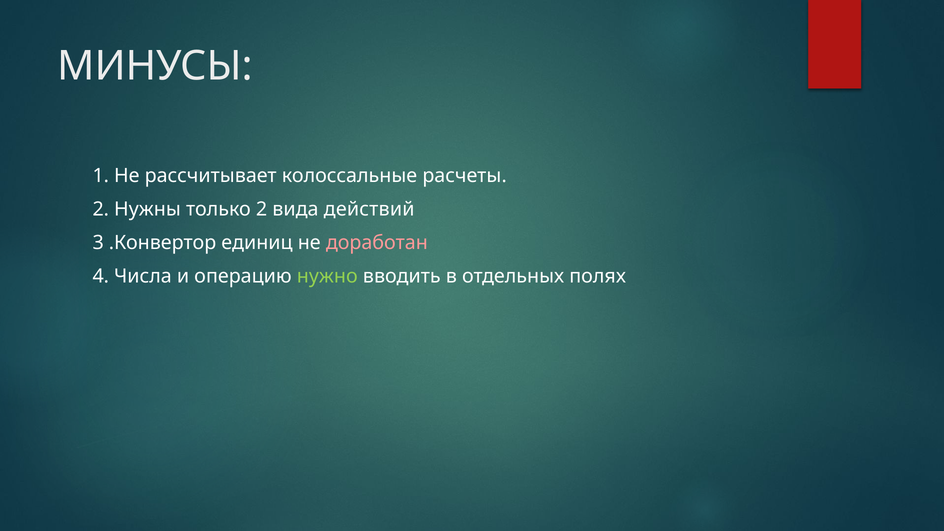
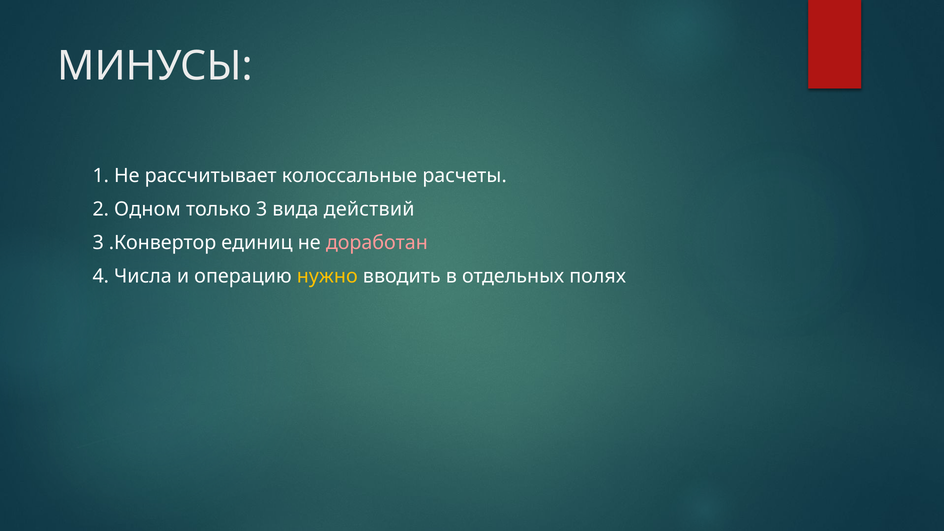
Нужны: Нужны -> Одном
только 2: 2 -> 3
нужно colour: light green -> yellow
